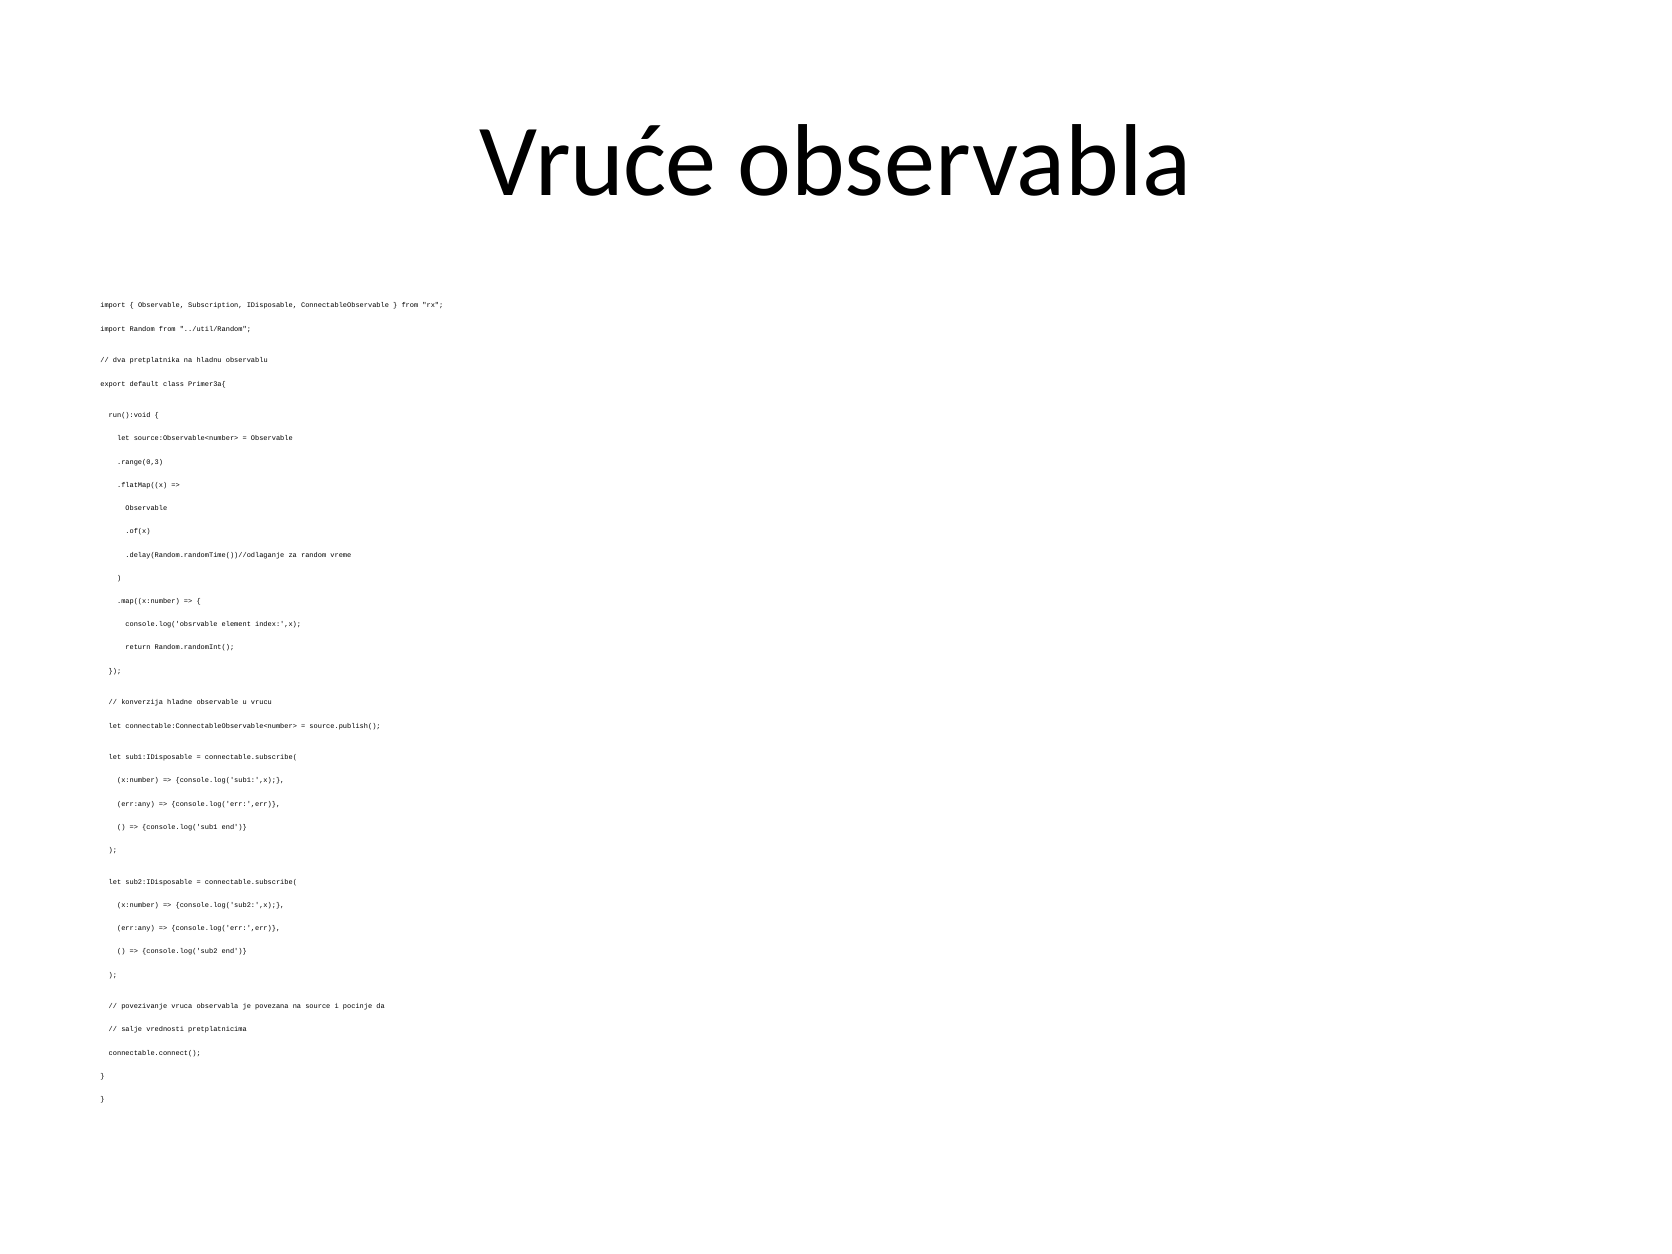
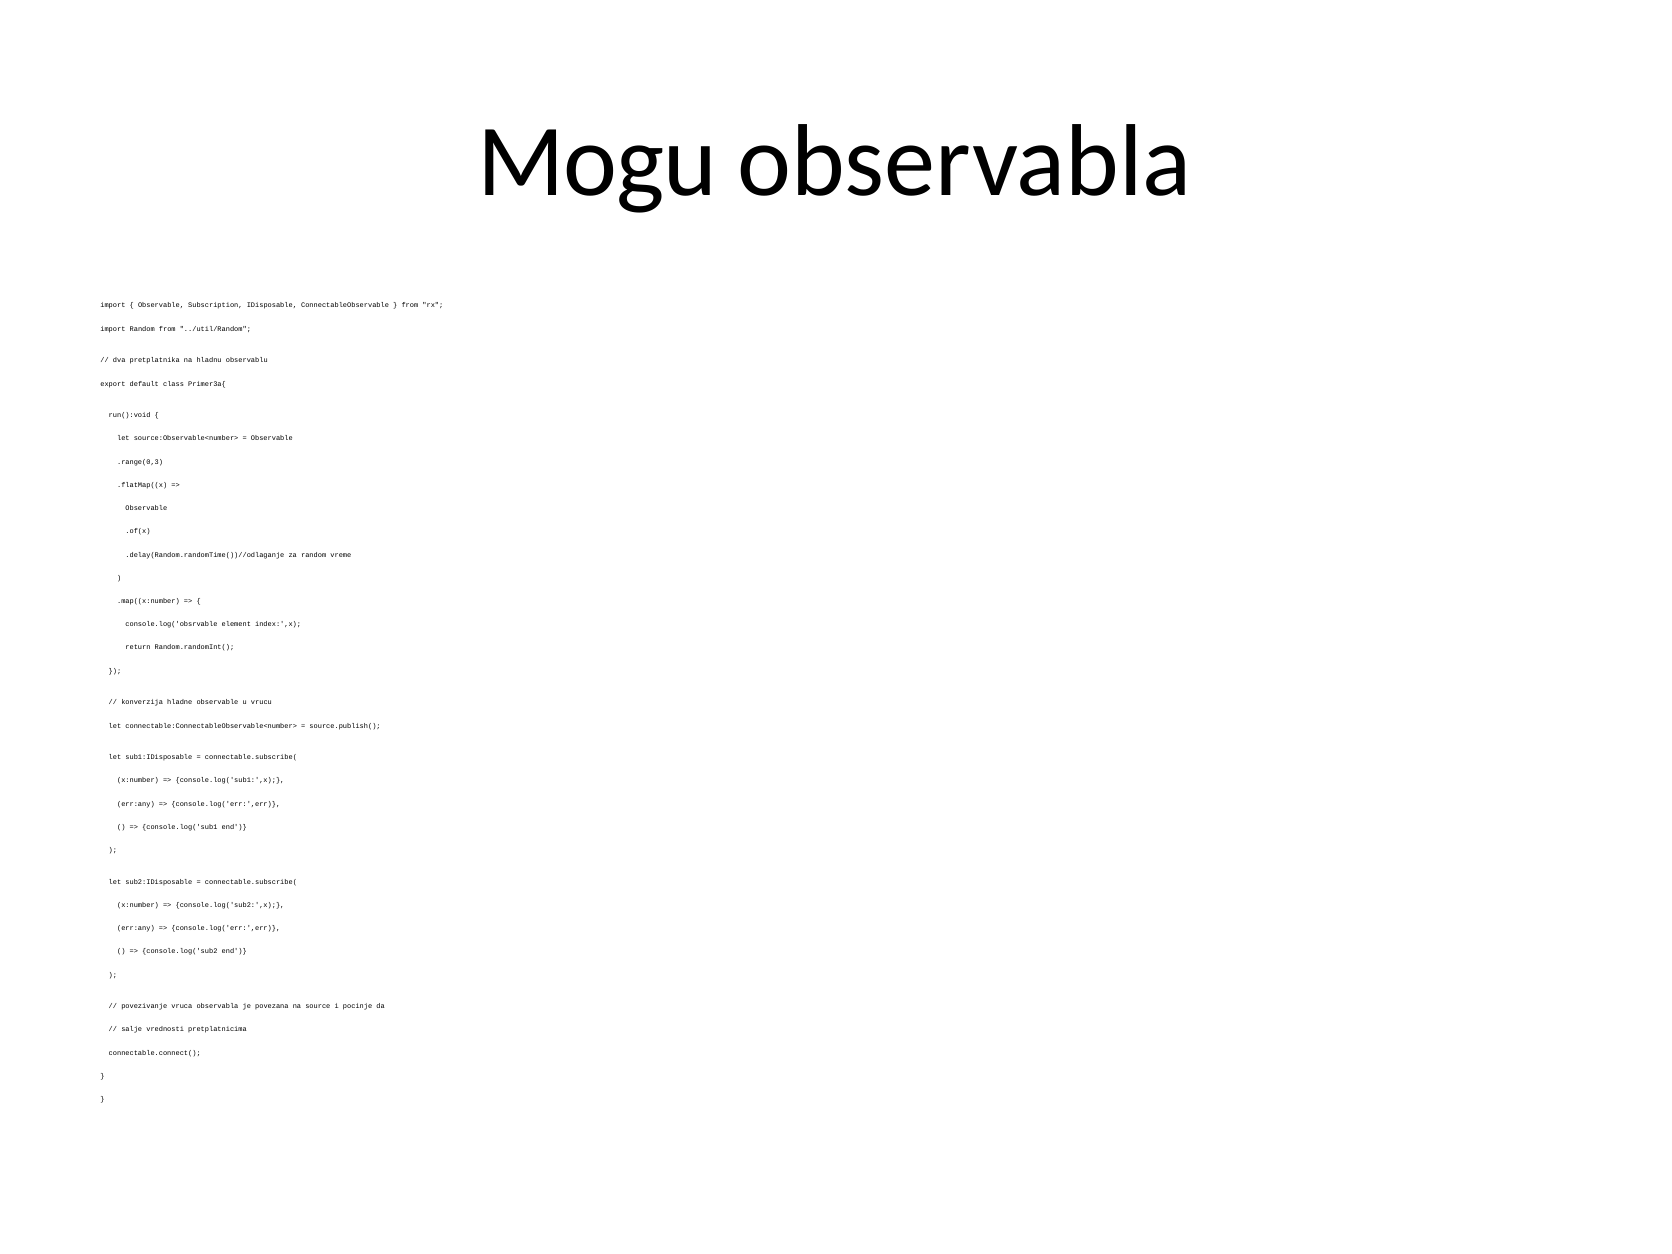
Vruće: Vruće -> Mogu
